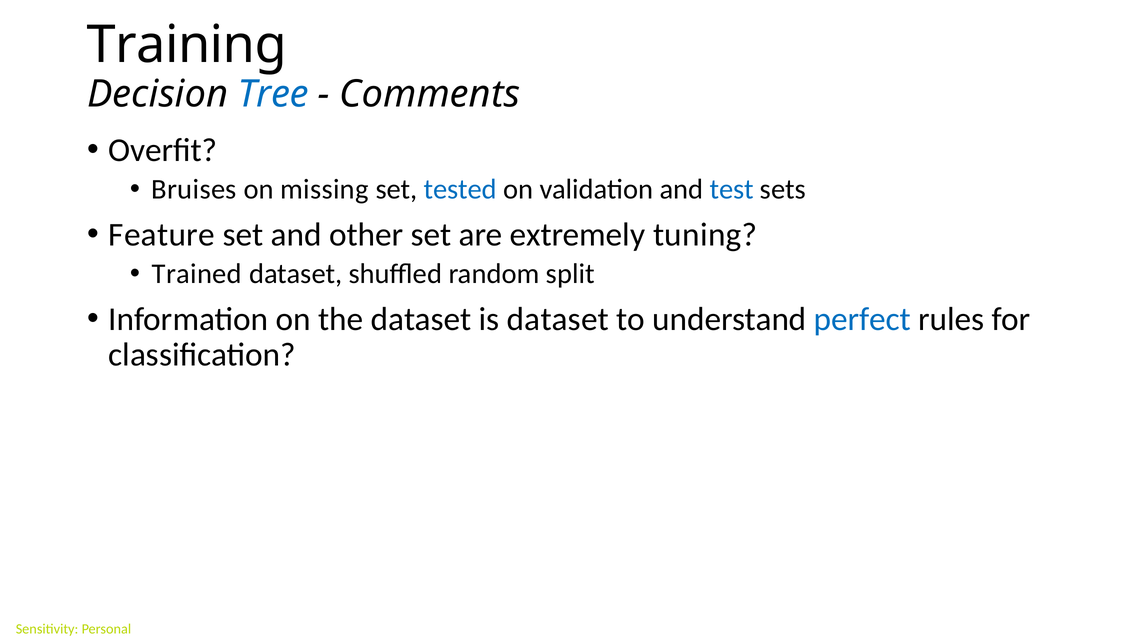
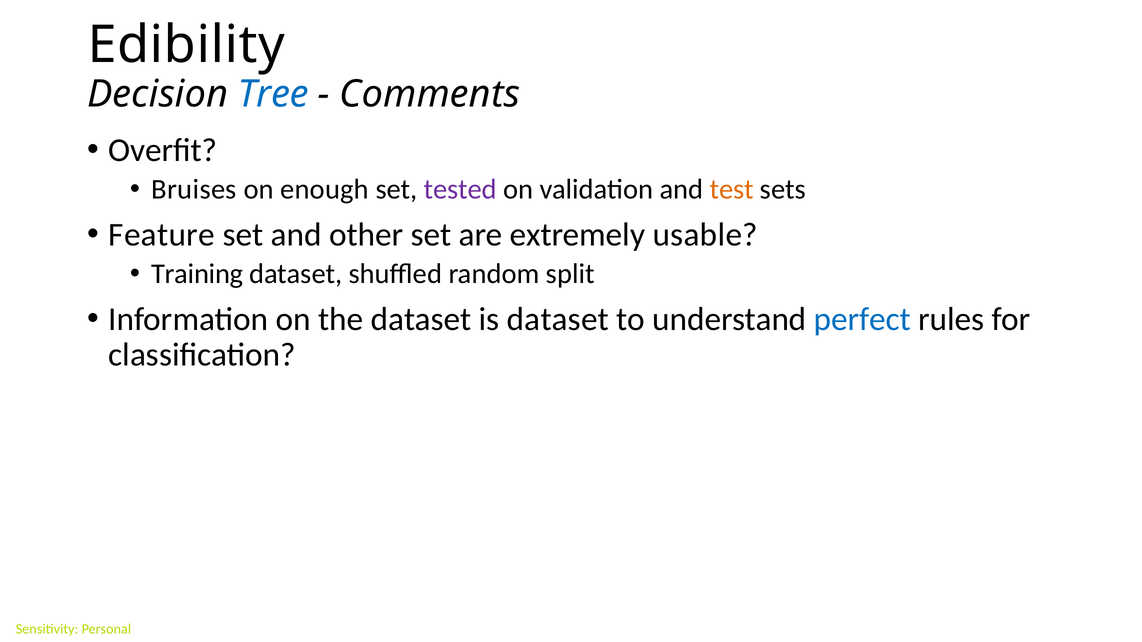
Training: Training -> Edibility
missing: missing -> enough
tested colour: blue -> purple
test colour: blue -> orange
tuning: tuning -> usable
Trained: Trained -> Training
